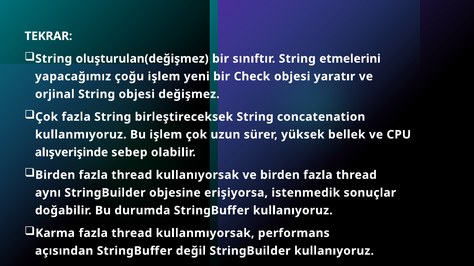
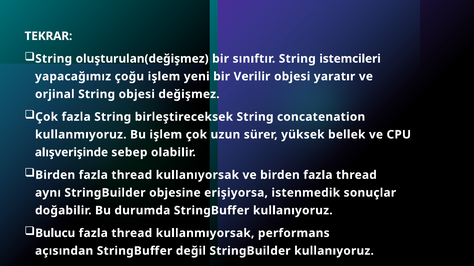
etmelerini: etmelerini -> istemcileri
Check: Check -> Verilir
Karma: Karma -> Bulucu
